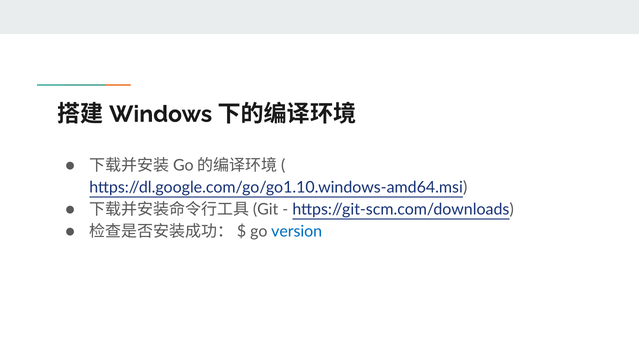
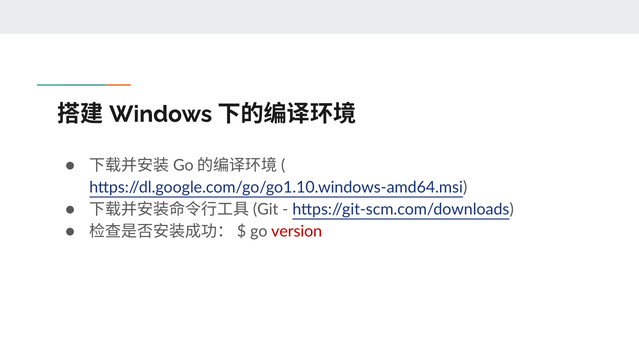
version colour: blue -> red
